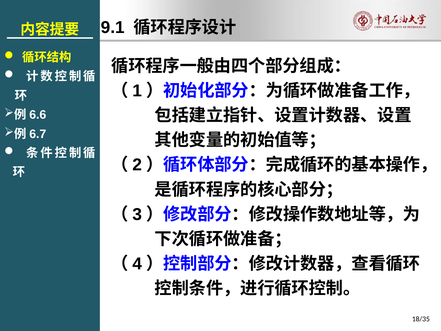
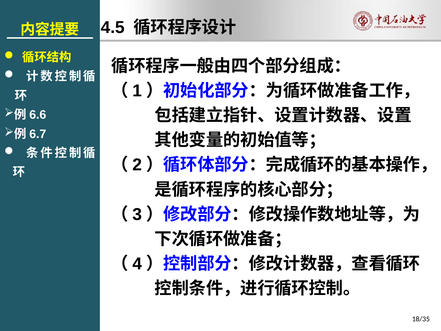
9.1: 9.1 -> 4.5
